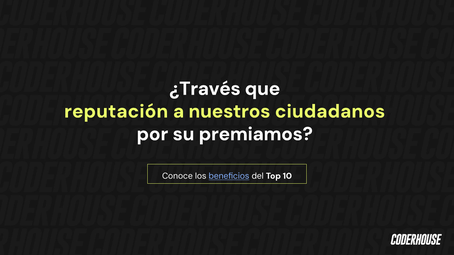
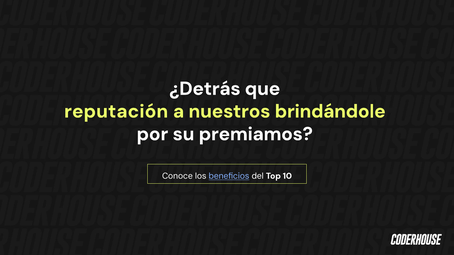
¿Través: ¿Través -> ¿Detrás
ciudadanos: ciudadanos -> brindándole
